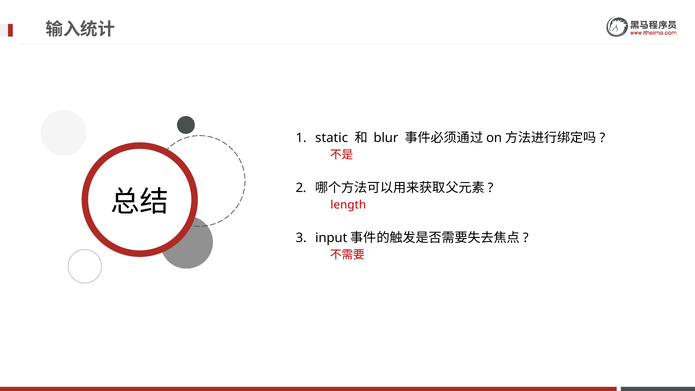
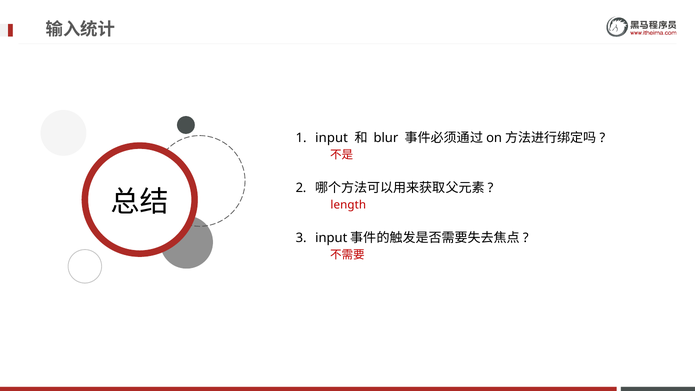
static: static -> input
